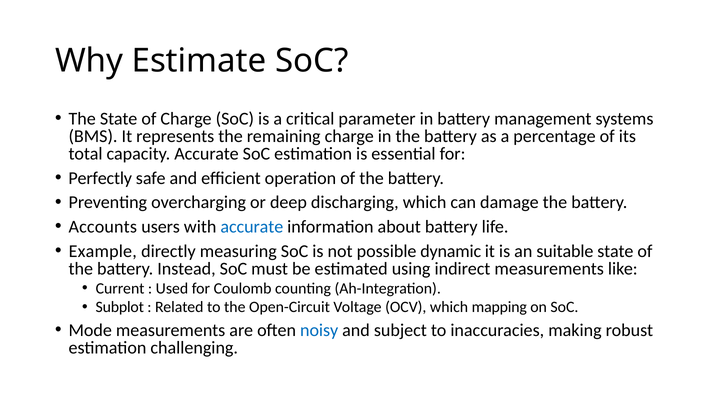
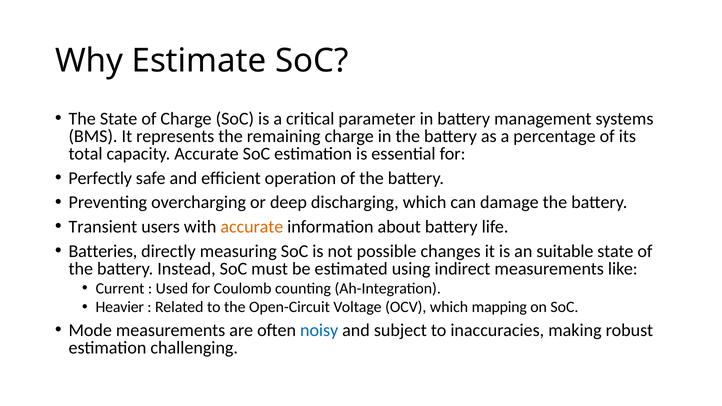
Accounts: Accounts -> Transient
accurate at (252, 227) colour: blue -> orange
Example: Example -> Batteries
dynamic: dynamic -> changes
Subplot: Subplot -> Heavier
